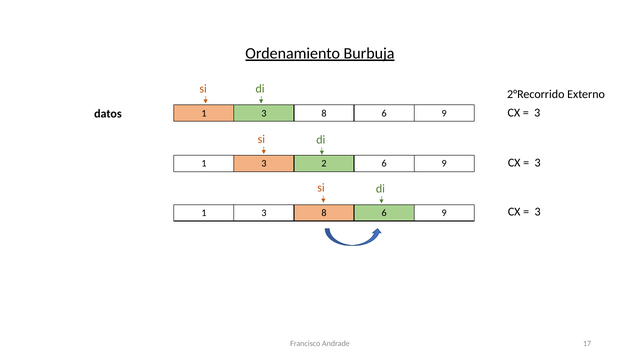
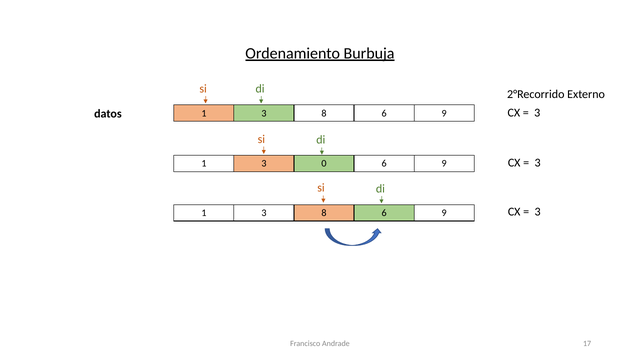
2: 2 -> 0
